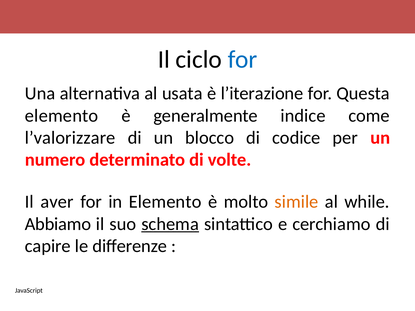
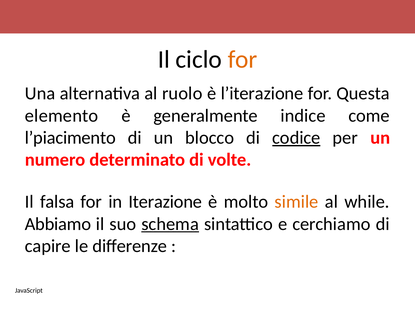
for at (243, 60) colour: blue -> orange
usata: usata -> ruolo
l’valorizzare: l’valorizzare -> l’piacimento
codice underline: none -> present
aver: aver -> falsa
in Elemento: Elemento -> Iterazione
